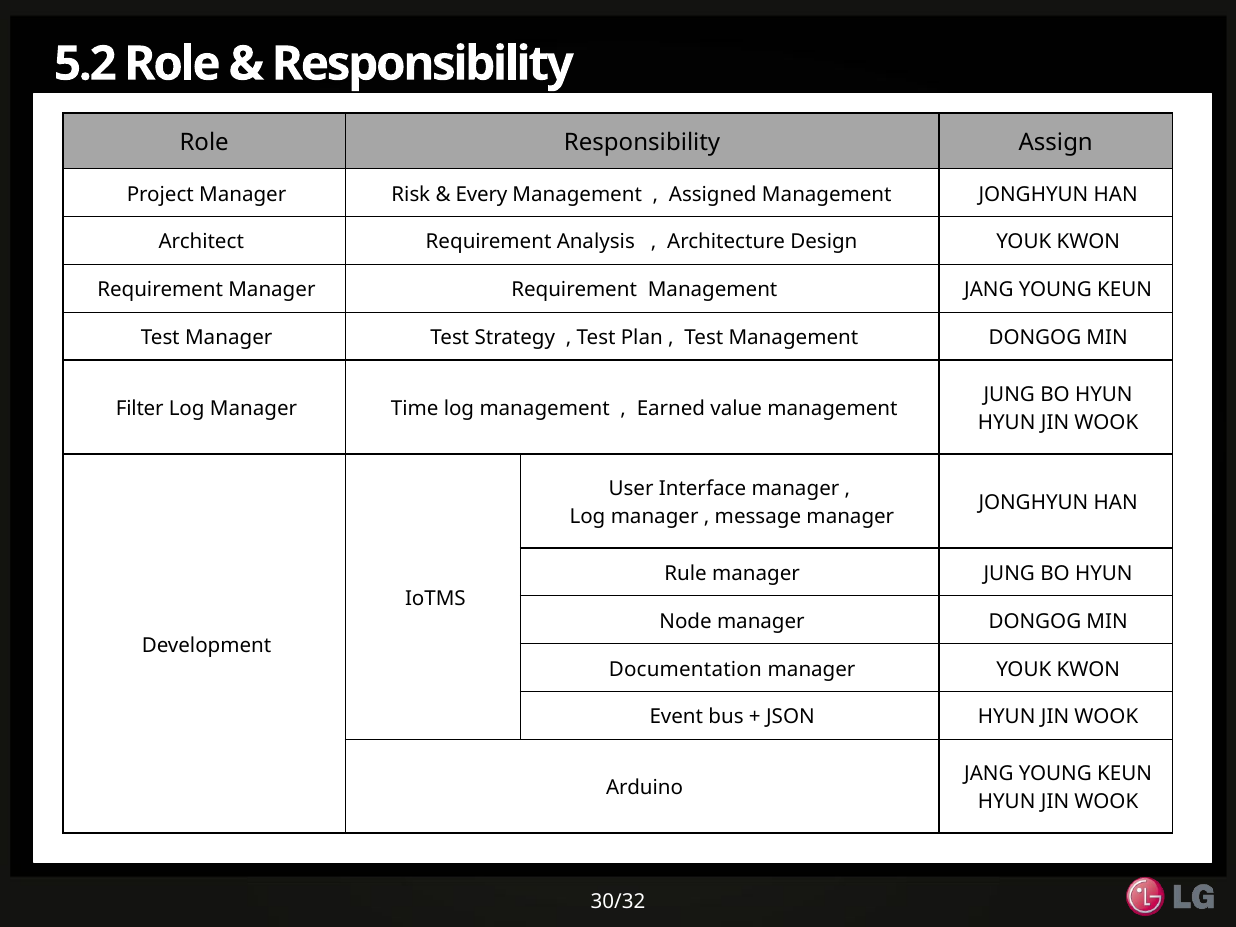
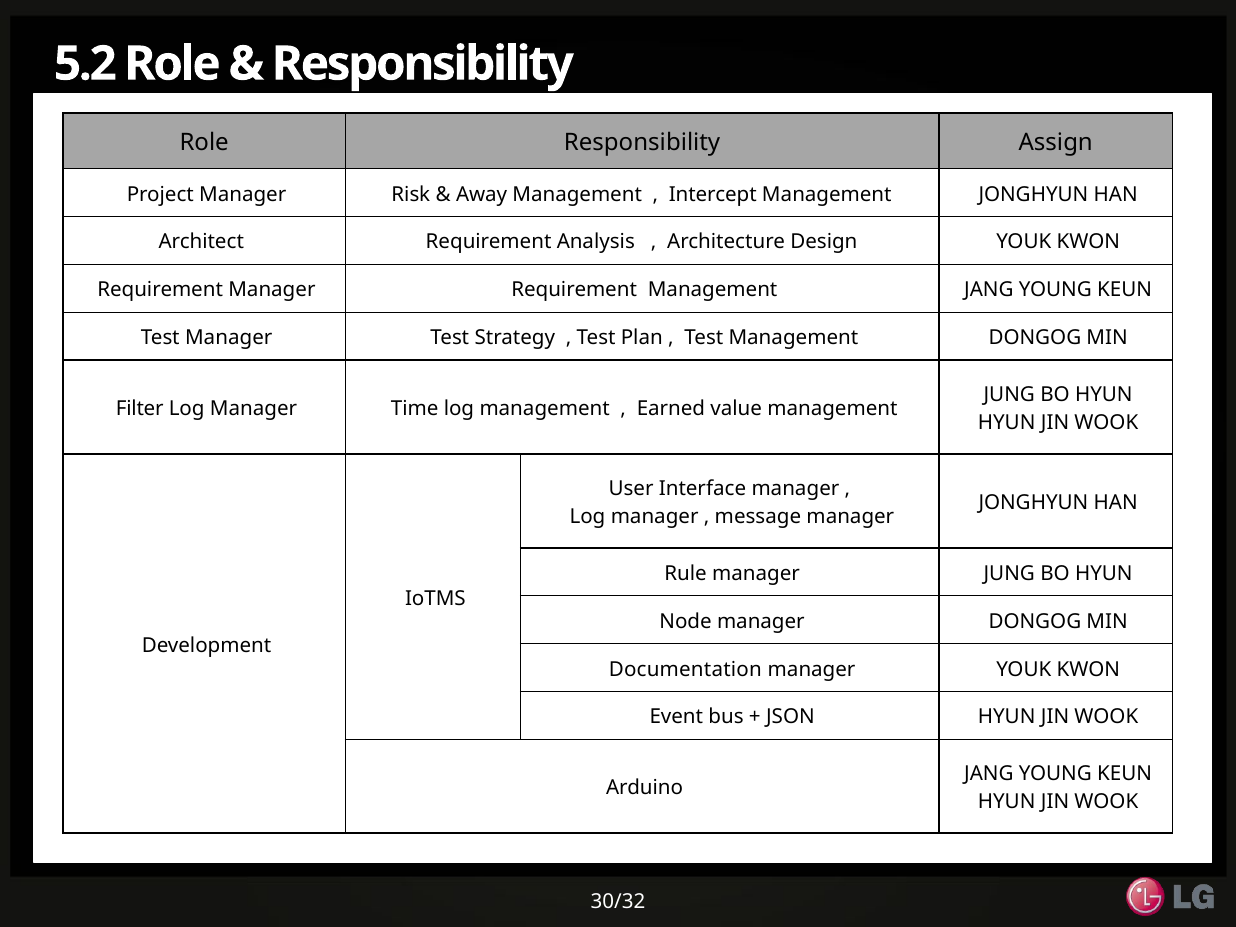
Every: Every -> Away
Assigned: Assigned -> Intercept
